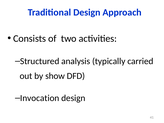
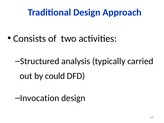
show: show -> could
